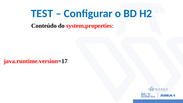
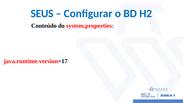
TEST: TEST -> SEUS
